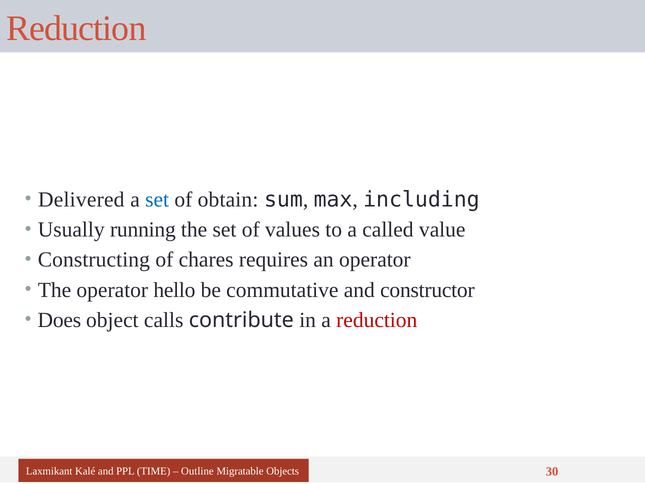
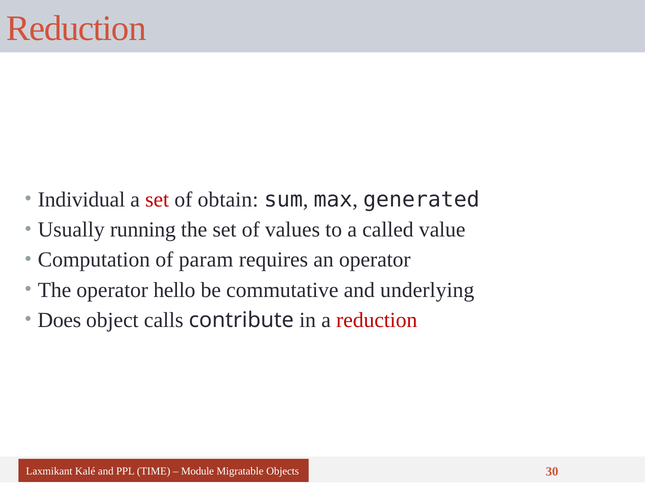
Delivered: Delivered -> Individual
set at (157, 200) colour: blue -> red
including: including -> generated
Constructing: Constructing -> Computation
chares: chares -> param
constructor: constructor -> underlying
Outline: Outline -> Module
